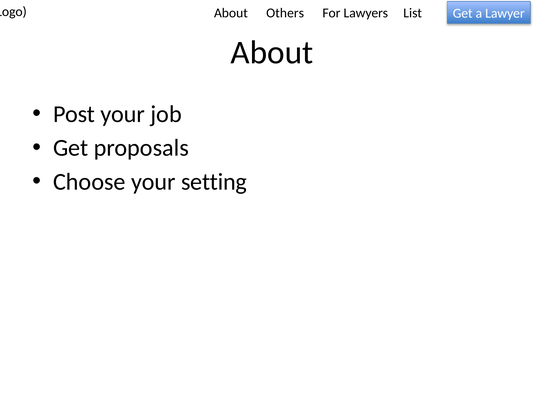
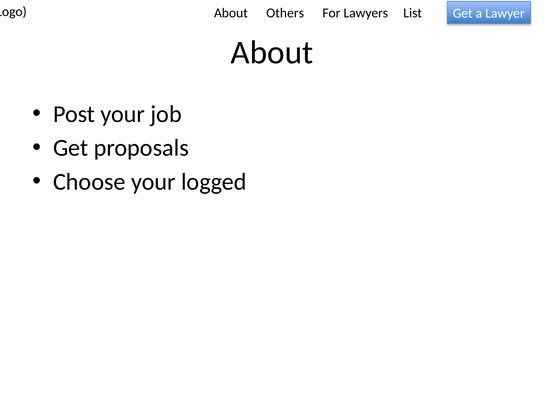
setting: setting -> logged
